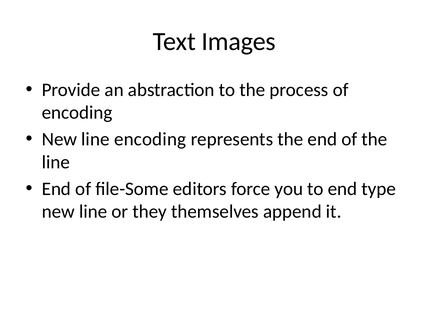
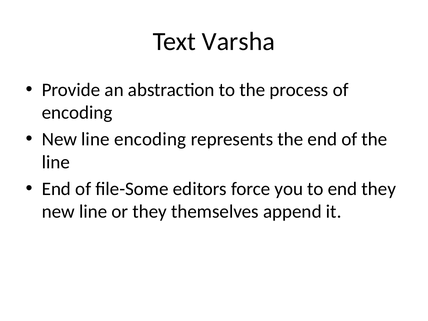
Images: Images -> Varsha
end type: type -> they
